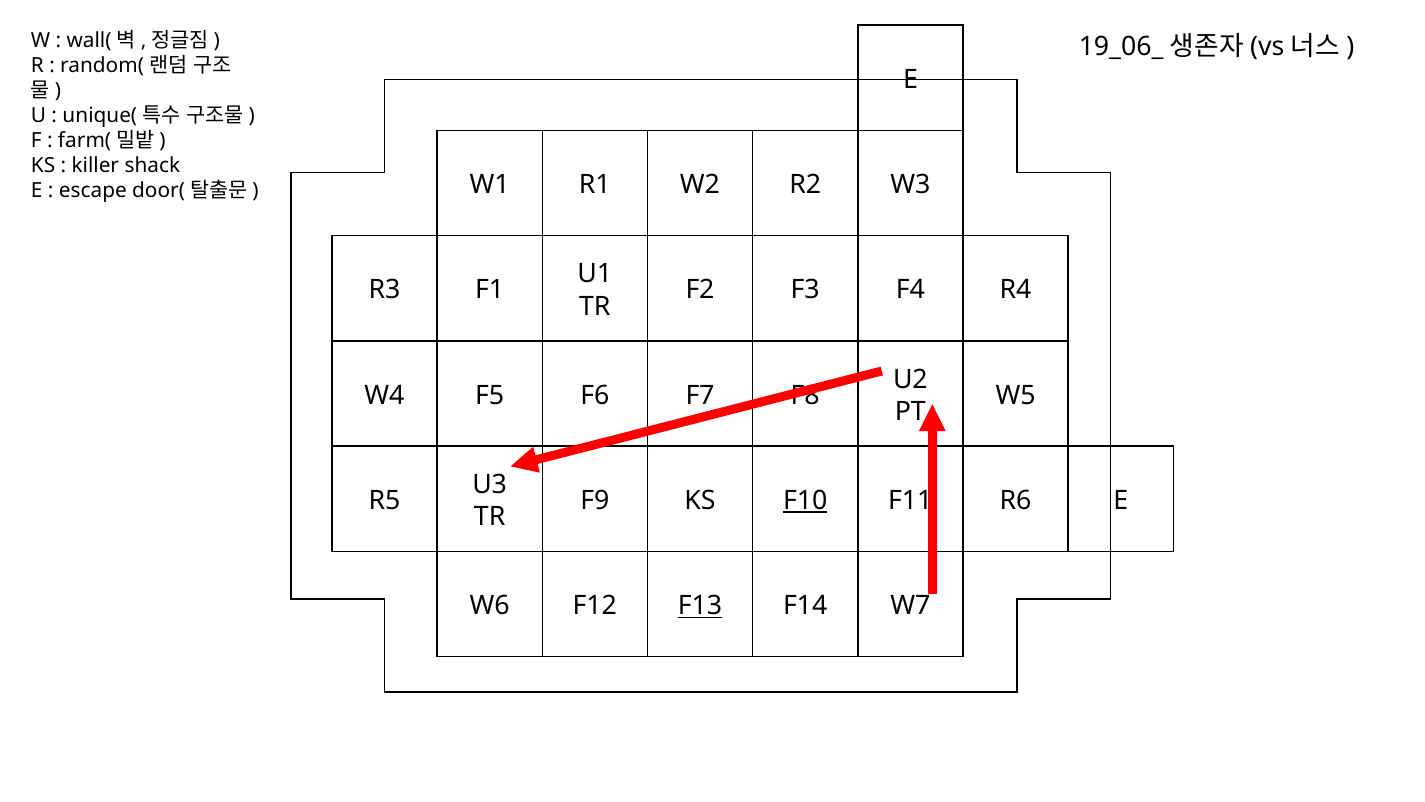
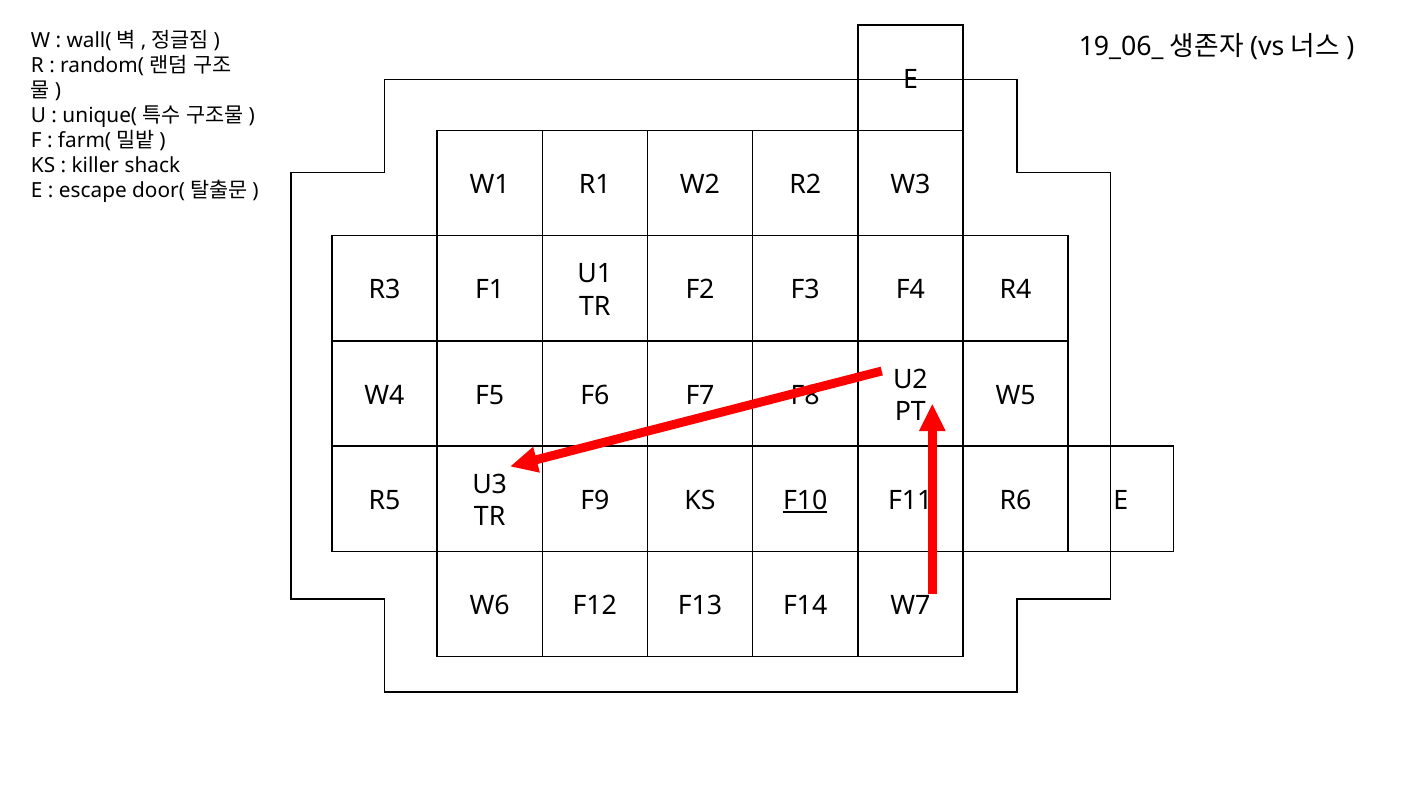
F13 underline: present -> none
